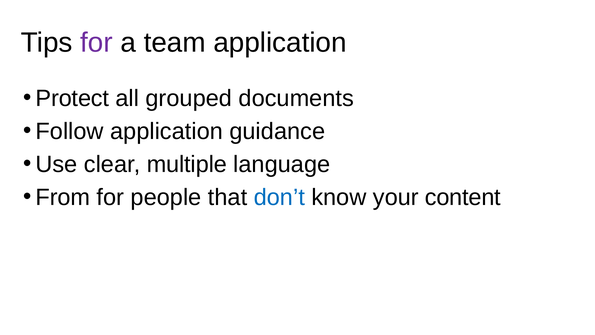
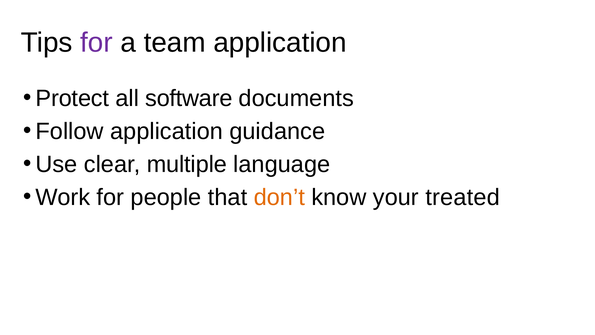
grouped: grouped -> software
From: From -> Work
don’t colour: blue -> orange
content: content -> treated
